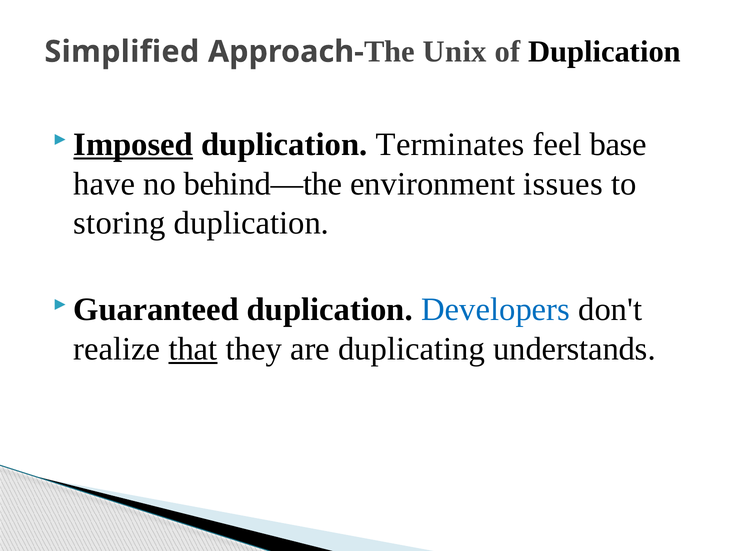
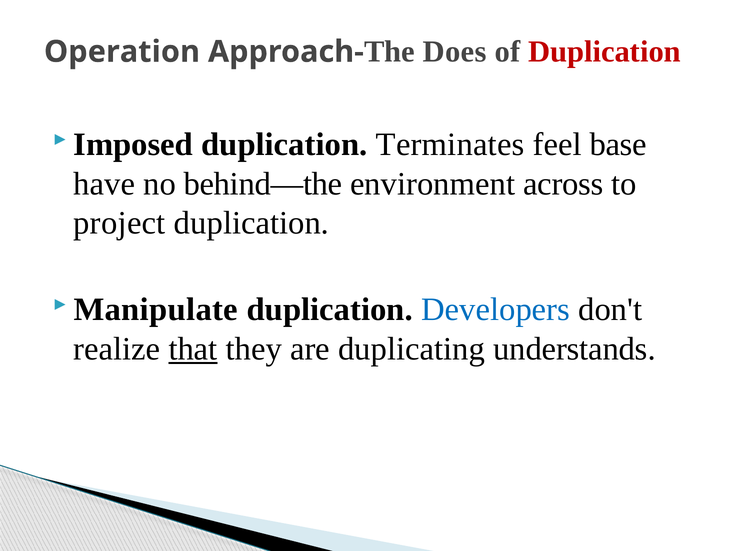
Simplified: Simplified -> Operation
Unix: Unix -> Does
Duplication at (605, 52) colour: black -> red
Imposed underline: present -> none
issues: issues -> across
storing: storing -> project
Guaranteed: Guaranteed -> Manipulate
